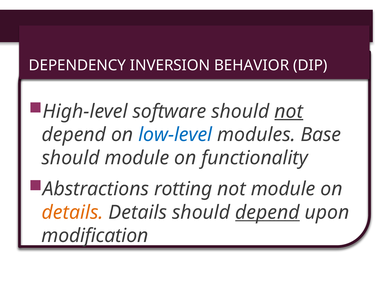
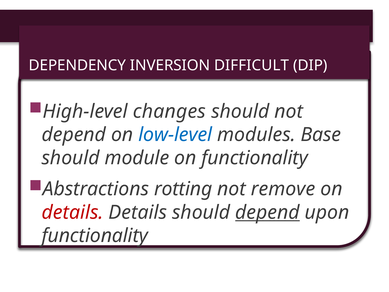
BEHAVIOR: BEHAVIOR -> DIFFICULT
software: software -> changes
not at (289, 111) underline: present -> none
not module: module -> remove
details at (73, 212) colour: orange -> red
modification at (95, 235): modification -> functionality
